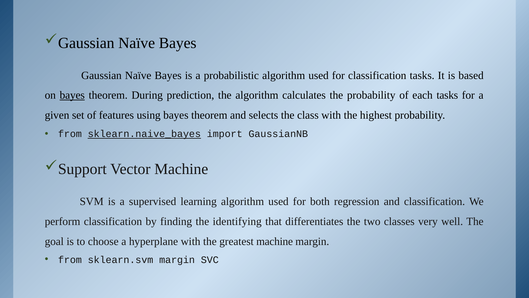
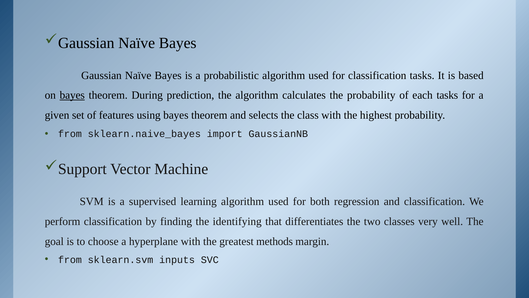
sklearn.naive_bayes underline: present -> none
greatest machine: machine -> methods
sklearn.svm margin: margin -> inputs
